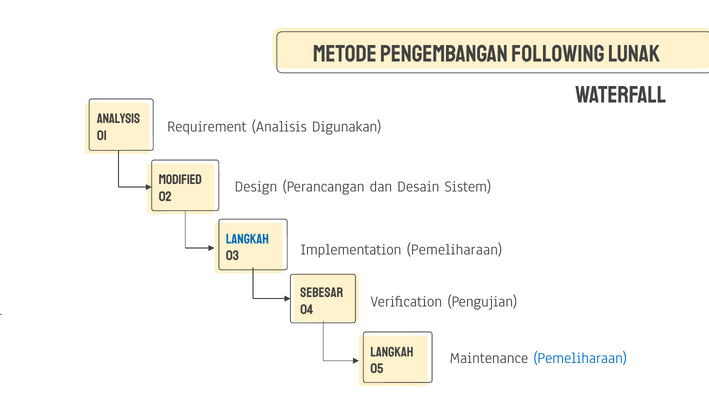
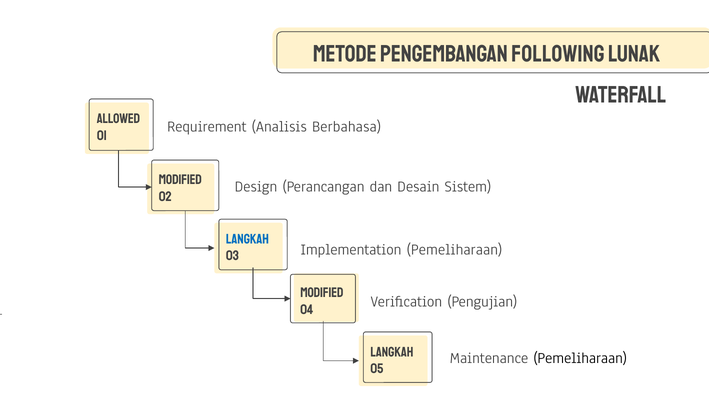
ANALYSIS: ANALYSIS -> ALLOWED
Digunakan: Digunakan -> Berbahasa
SEBESAR at (322, 293): SEBESAR -> MODIFIED
Pemeliharaan at (580, 358) colour: blue -> black
